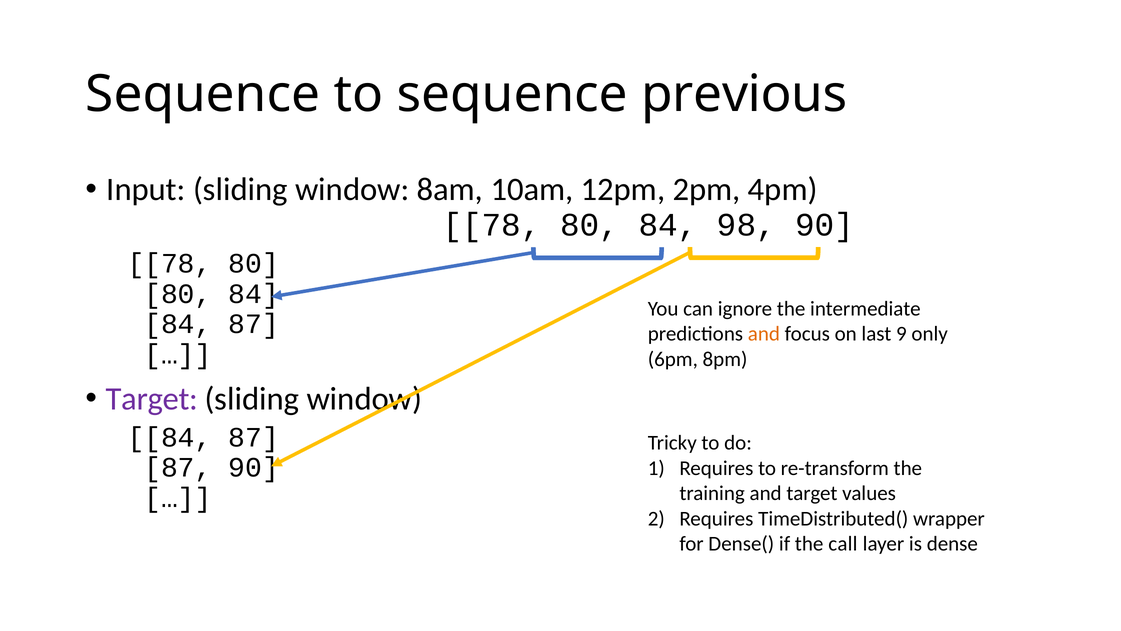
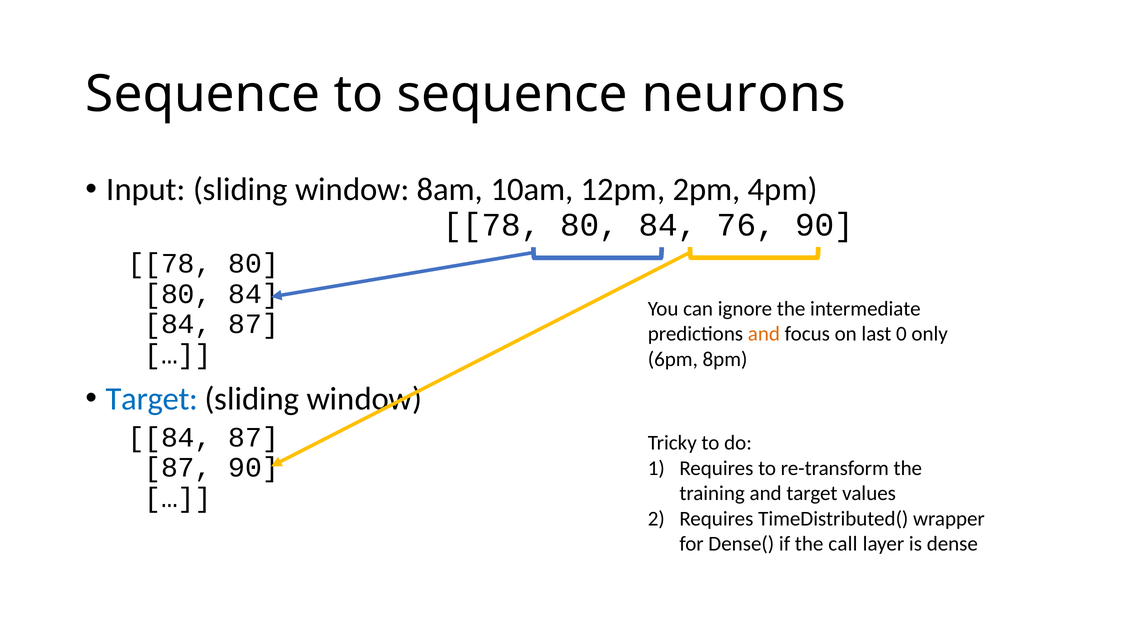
previous: previous -> neurons
98: 98 -> 76
9: 9 -> 0
Target at (152, 398) colour: purple -> blue
